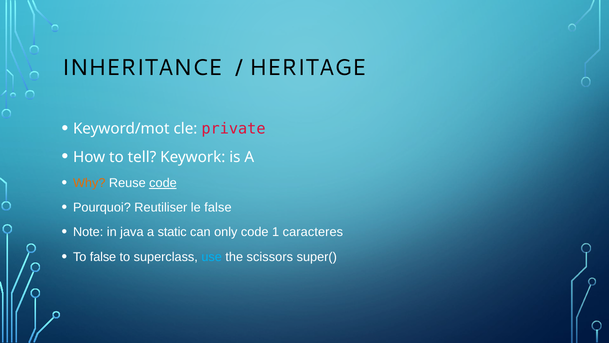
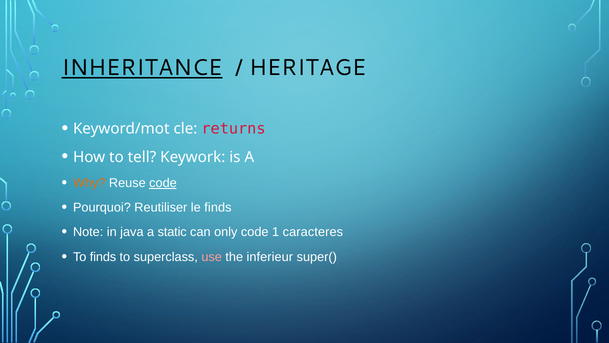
INHERITANCE underline: none -> present
private: private -> returns
le false: false -> finds
To false: false -> finds
use colour: light blue -> pink
scissors: scissors -> inferieur
